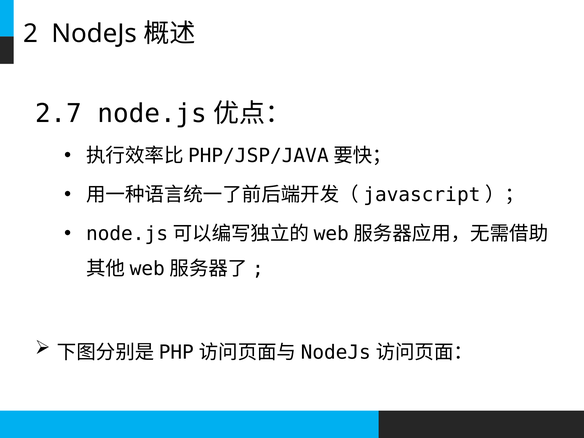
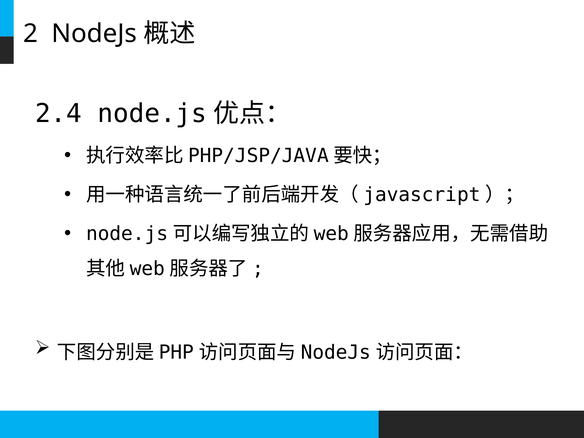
2.7: 2.7 -> 2.4
